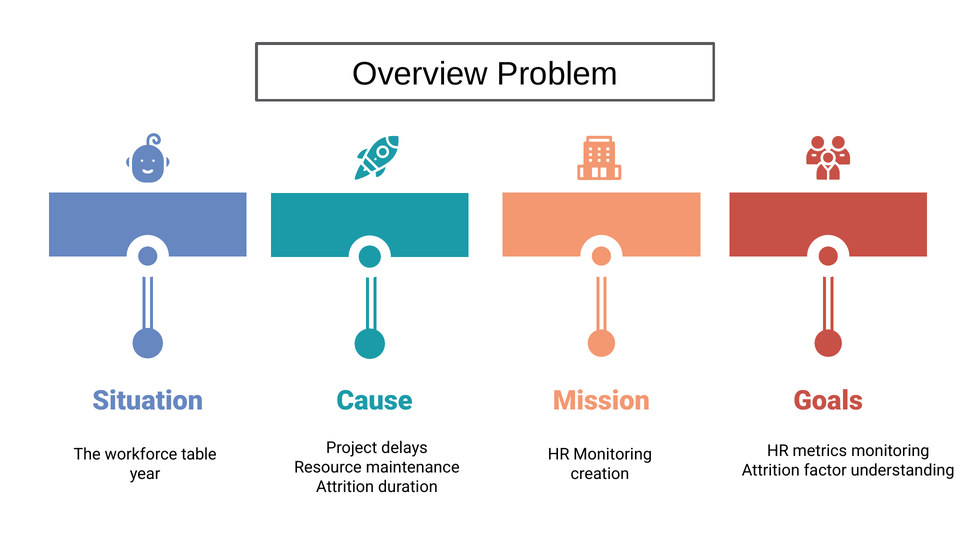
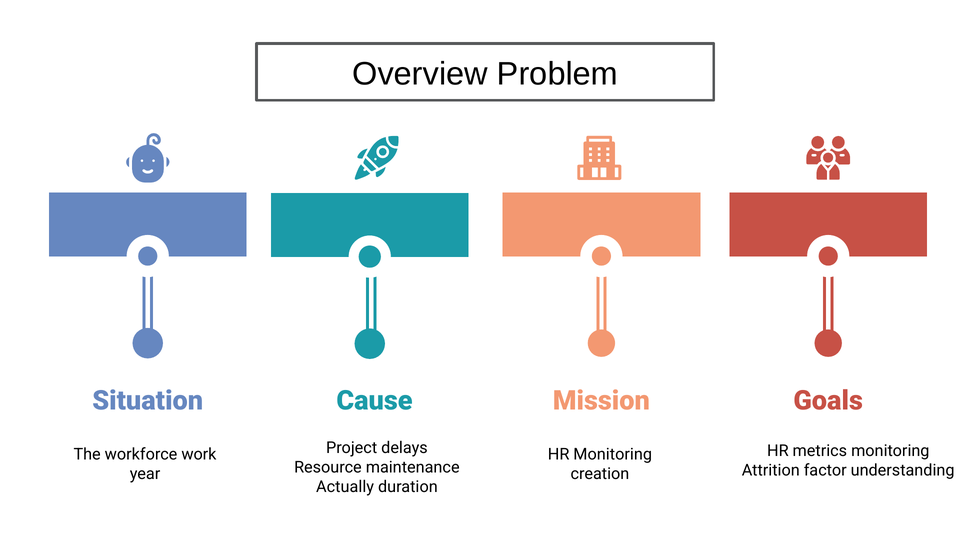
table: table -> work
Attrition at (345, 487): Attrition -> Actually
